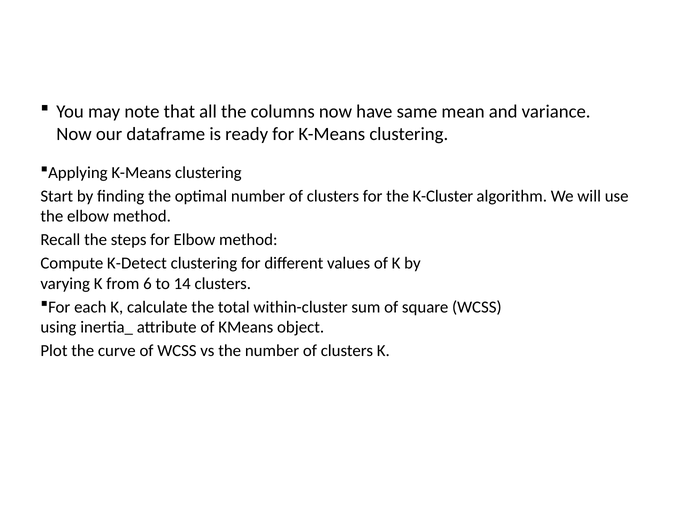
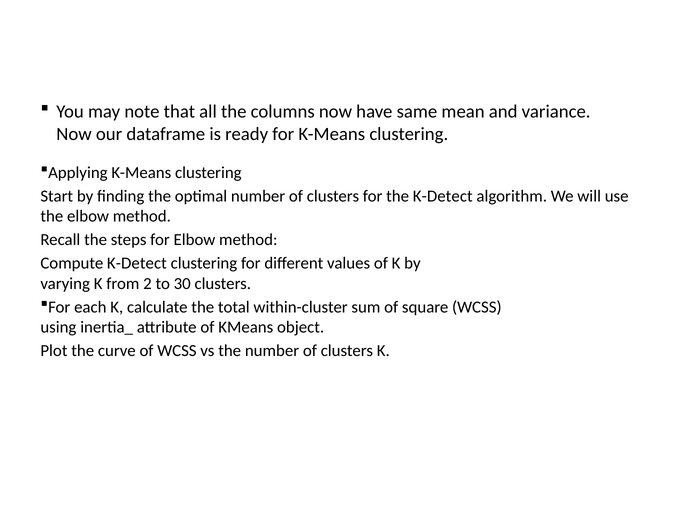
the K-Cluster: K-Cluster -> K-Detect
6: 6 -> 2
14: 14 -> 30
